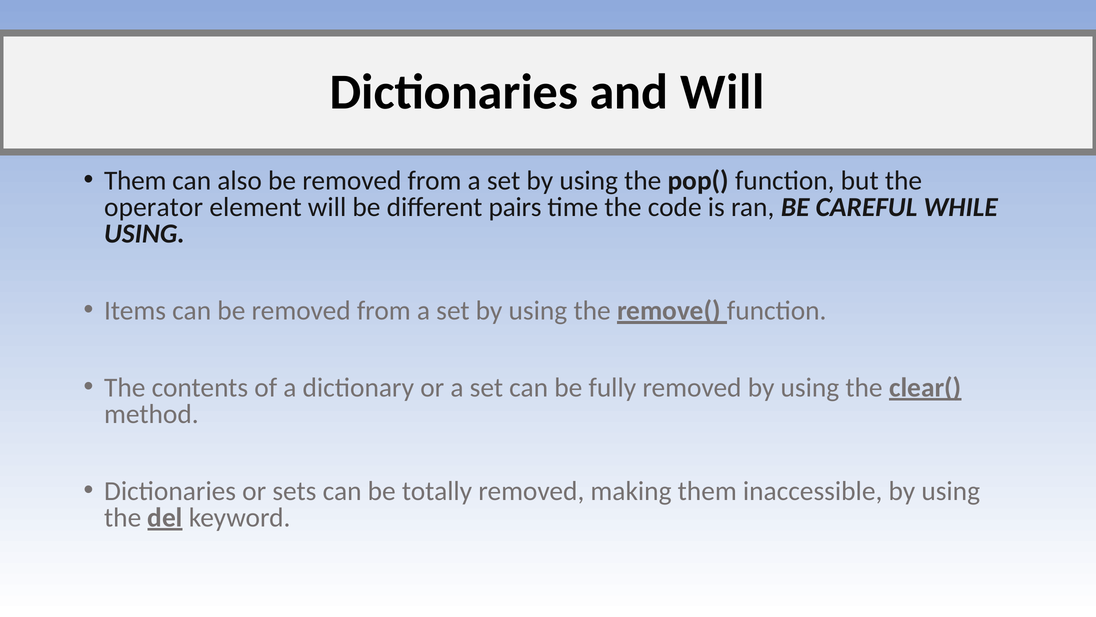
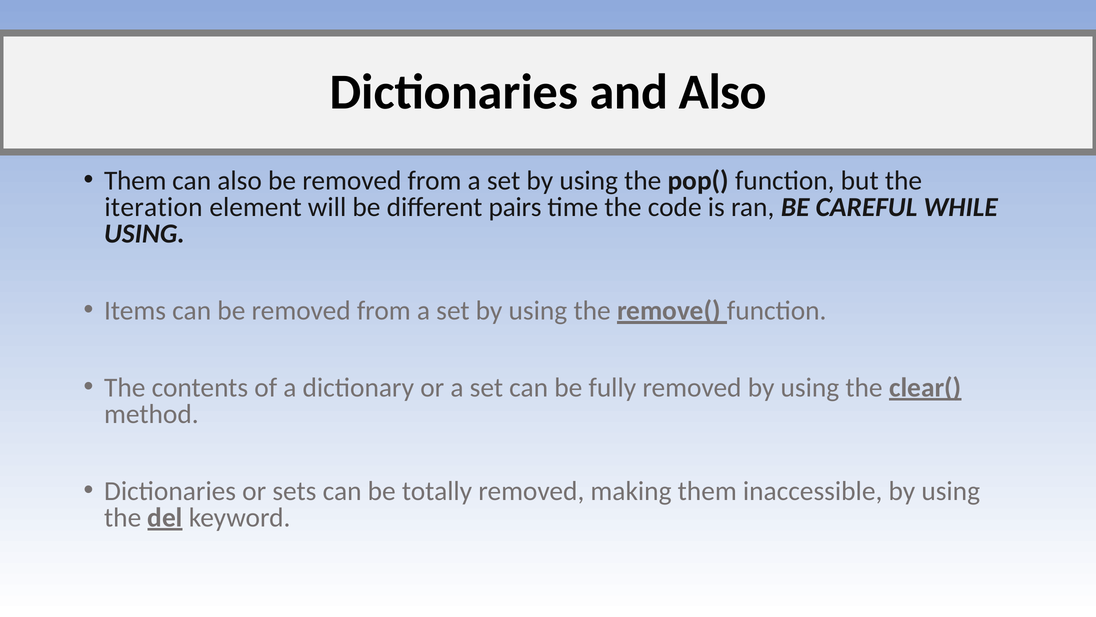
and Will: Will -> Also
operator: operator -> iteration
